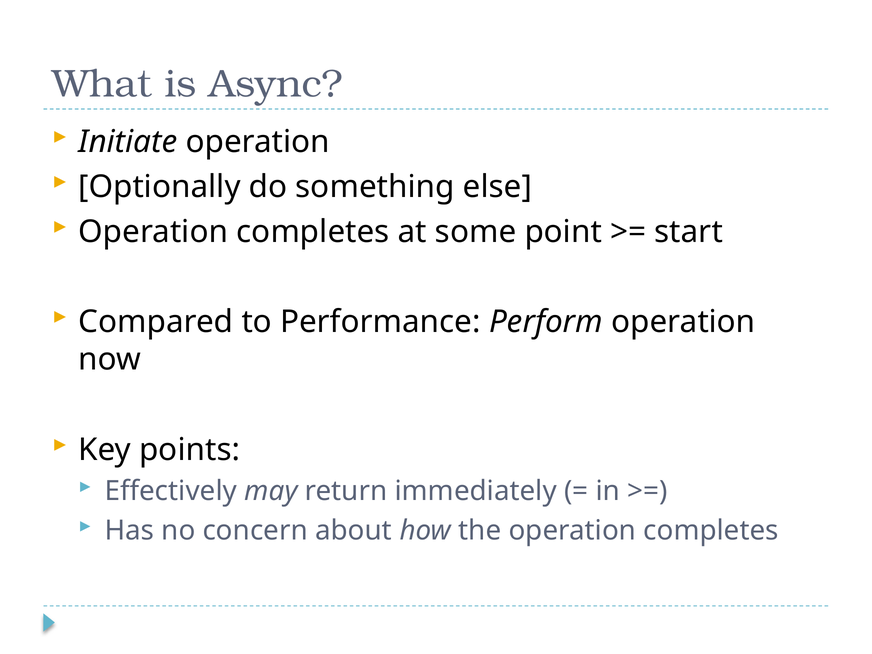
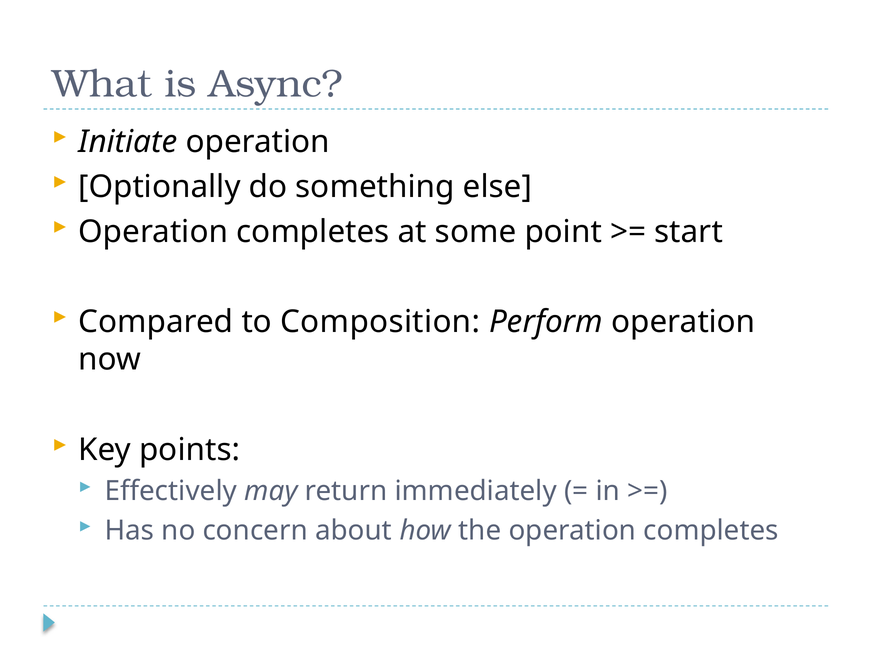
Performance: Performance -> Composition
